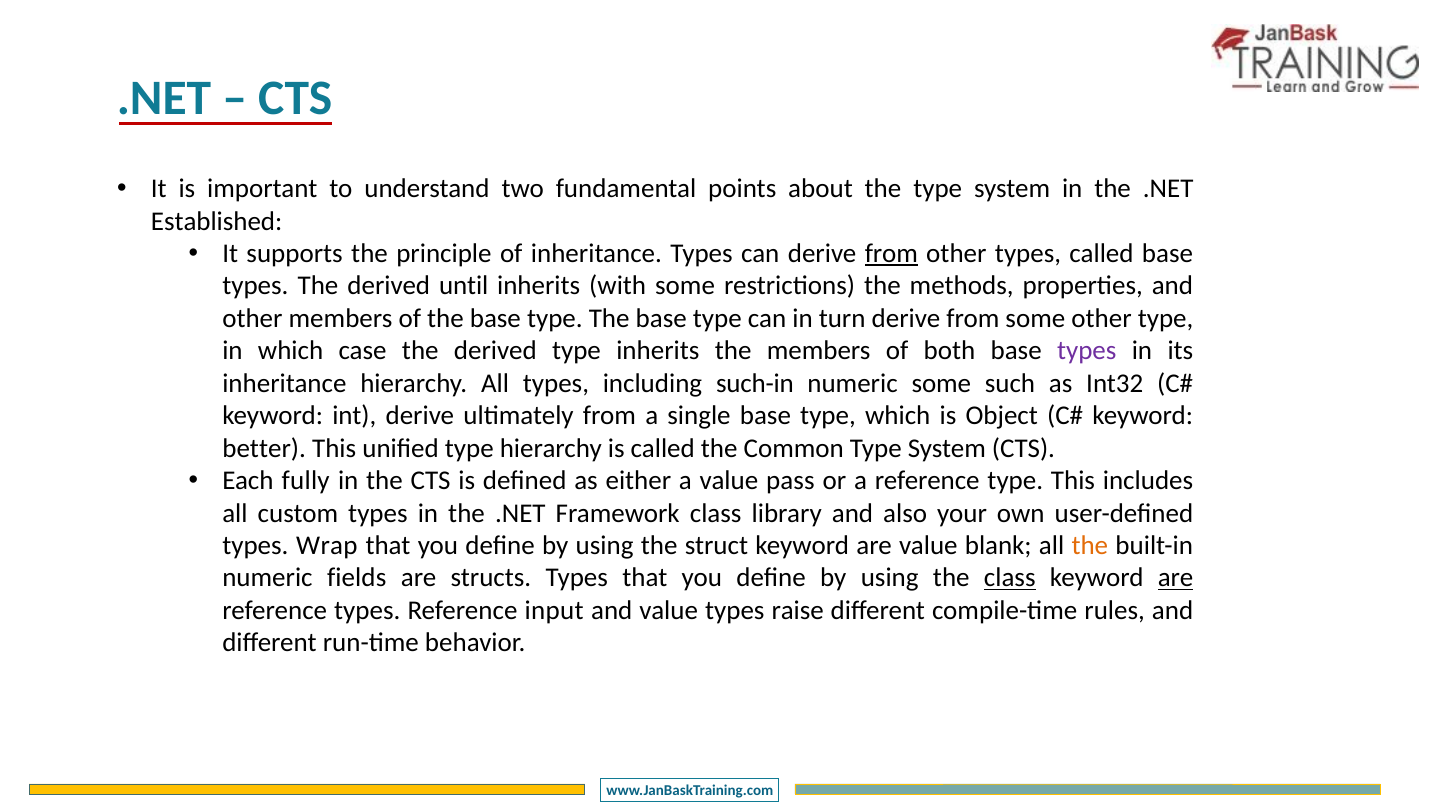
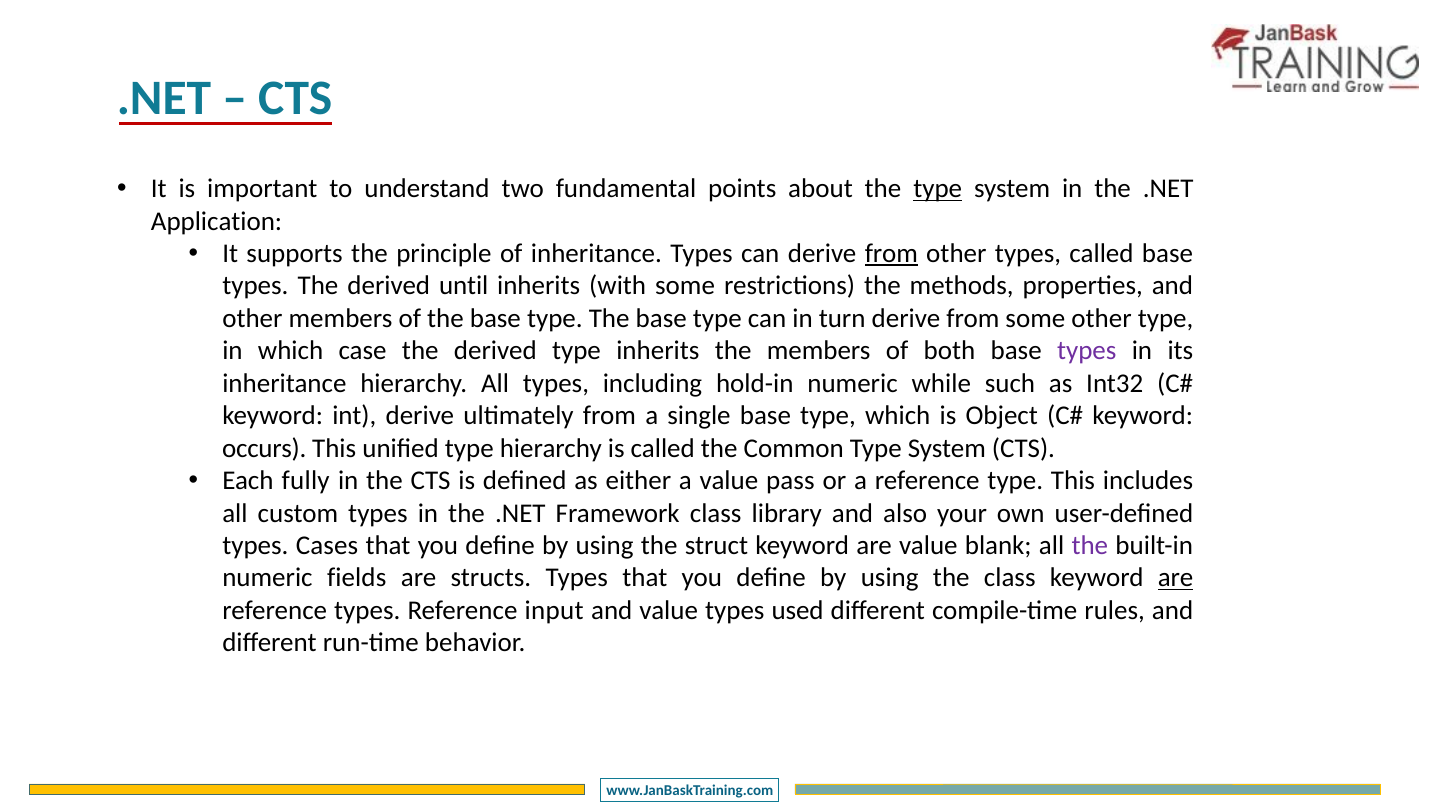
type at (938, 189) underline: none -> present
Established: Established -> Application
such-in: such-in -> hold-in
numeric some: some -> while
better: better -> occurs
Wrap: Wrap -> Cases
the at (1090, 545) colour: orange -> purple
class at (1010, 578) underline: present -> none
raise: raise -> used
